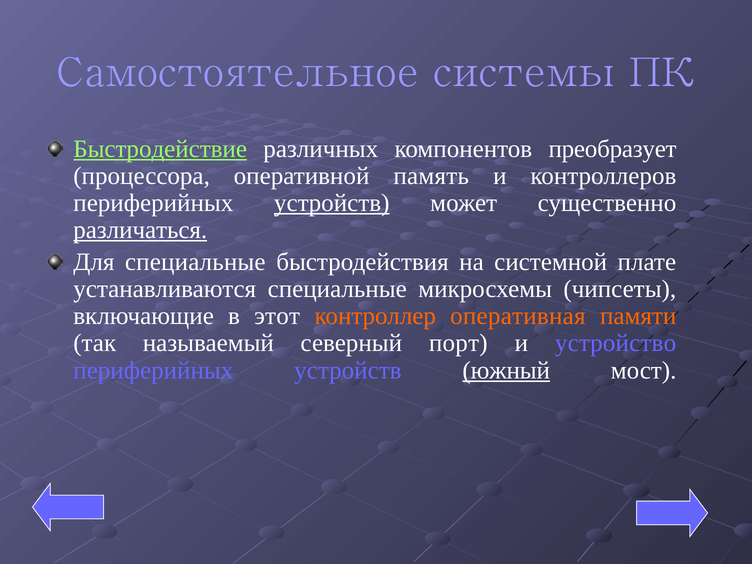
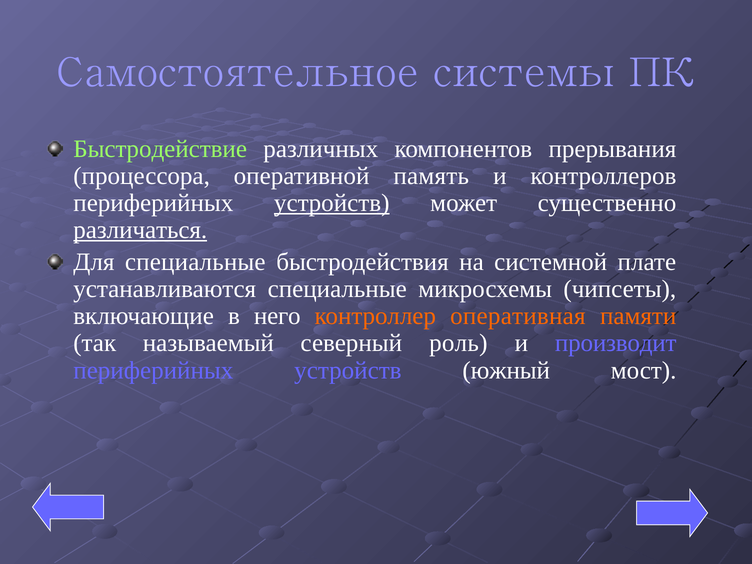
Быстродействие underline: present -> none
преобразует: преобразует -> прерывания
этот: этот -> него
порт: порт -> роль
устройство: устройство -> производит
южный underline: present -> none
